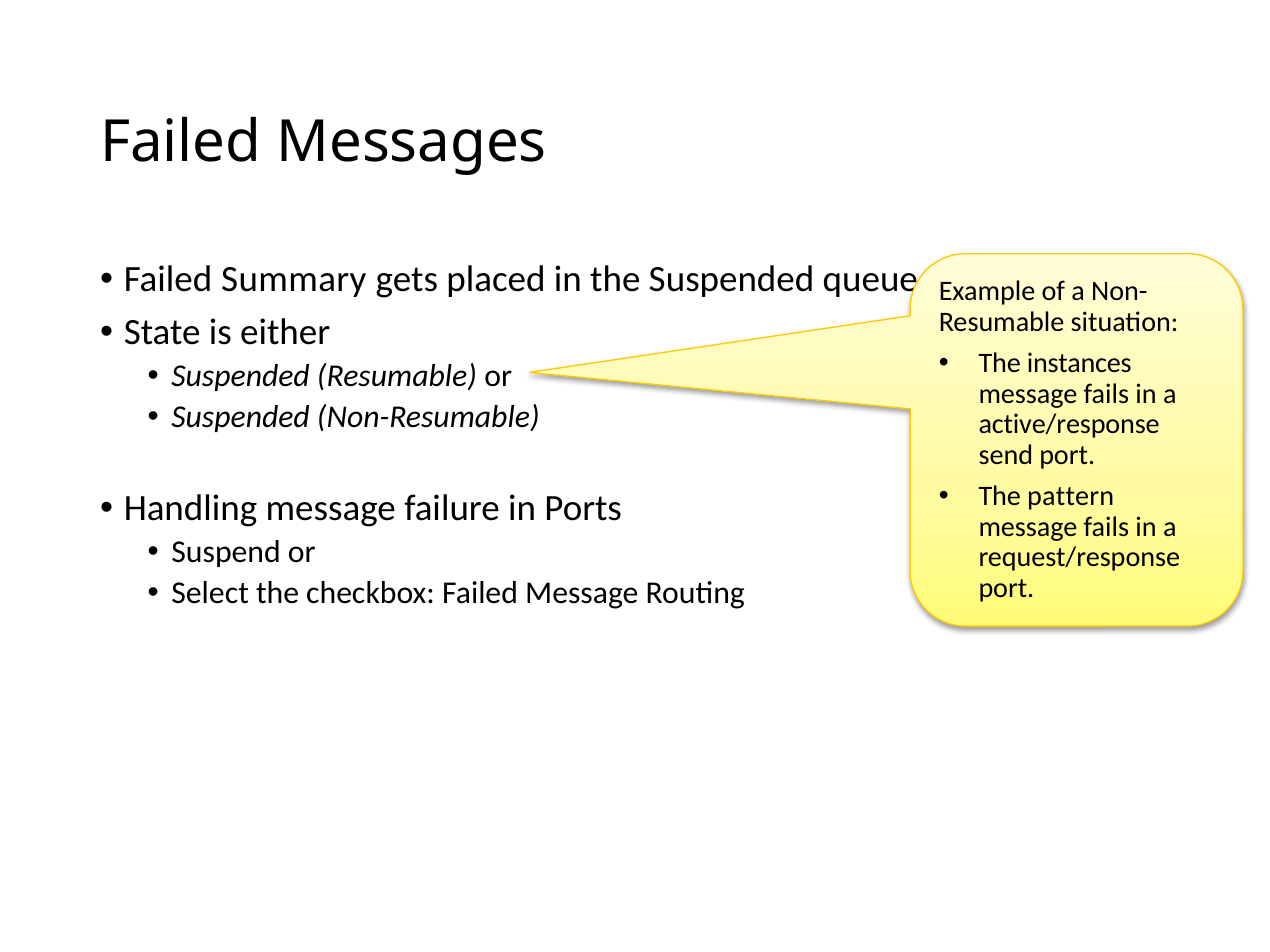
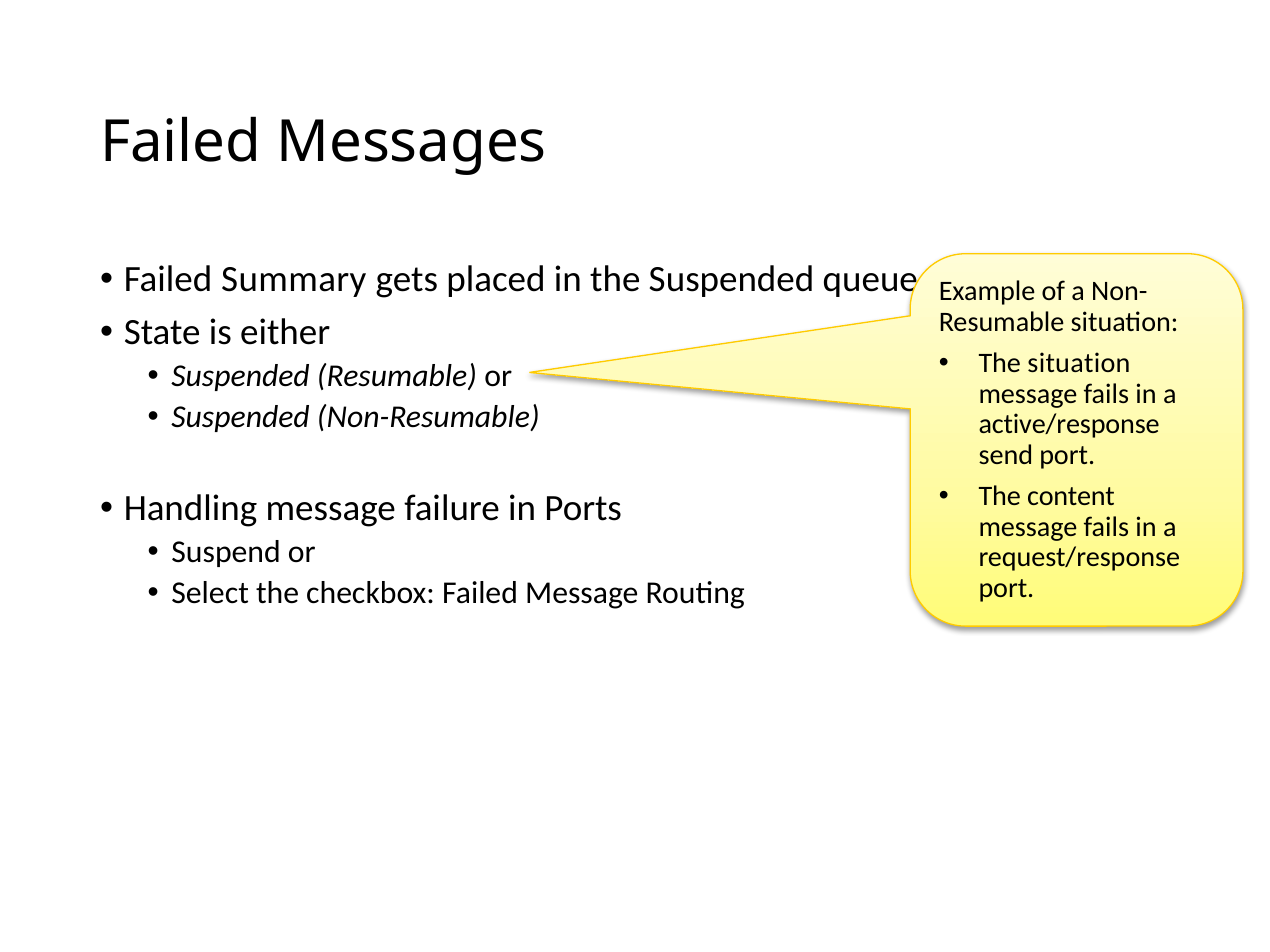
The instances: instances -> situation
pattern: pattern -> content
